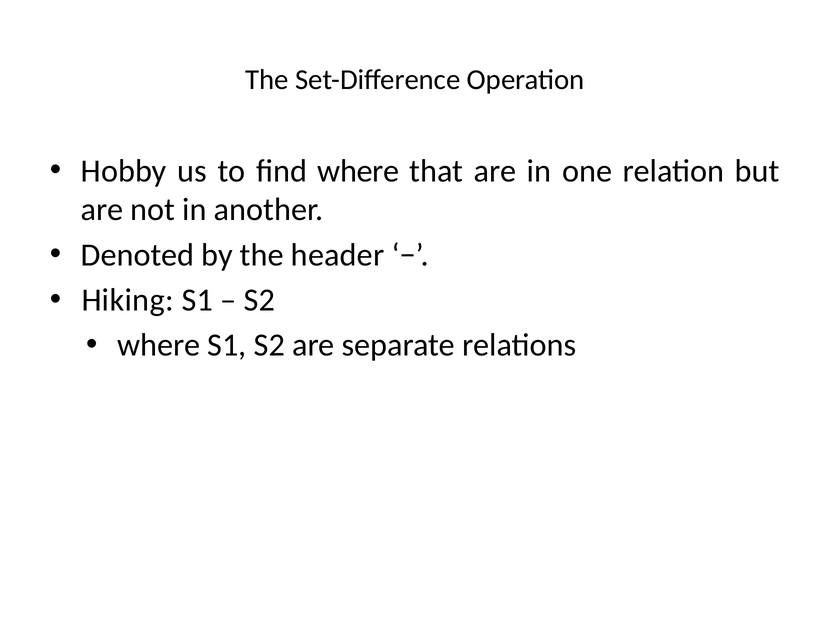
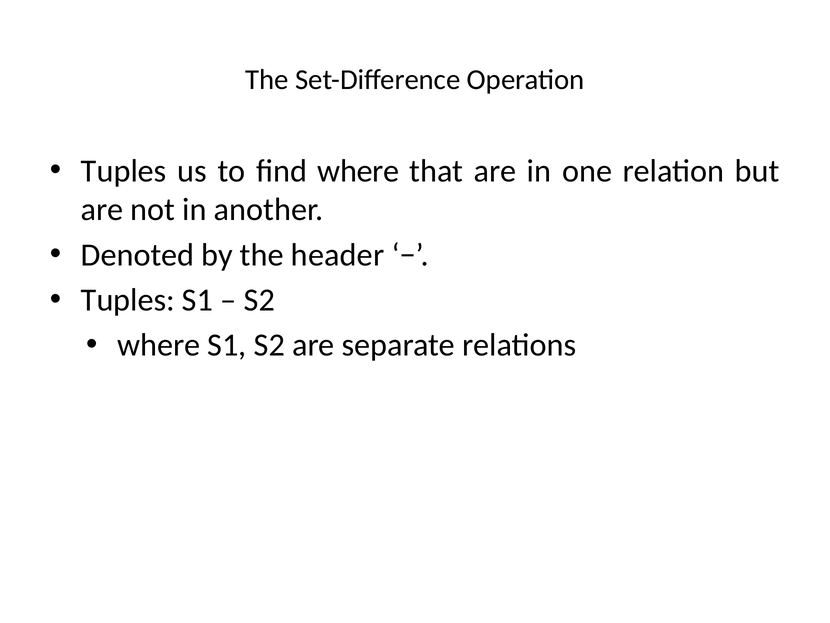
Hobby at (124, 171): Hobby -> Tuples
Hiking at (128, 300): Hiking -> Tuples
